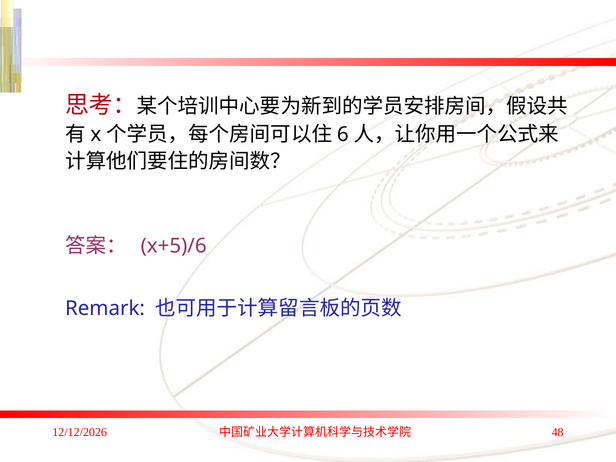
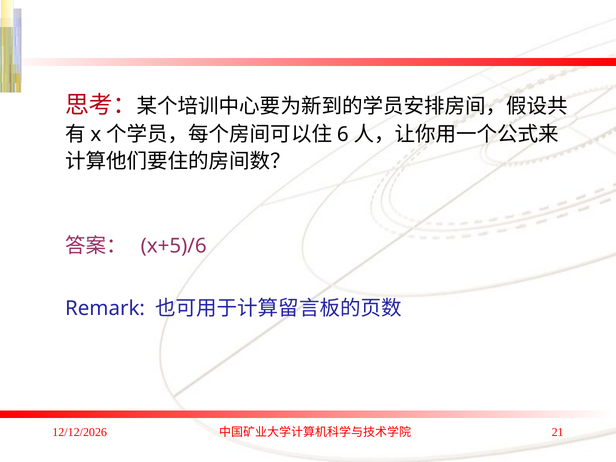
48: 48 -> 21
